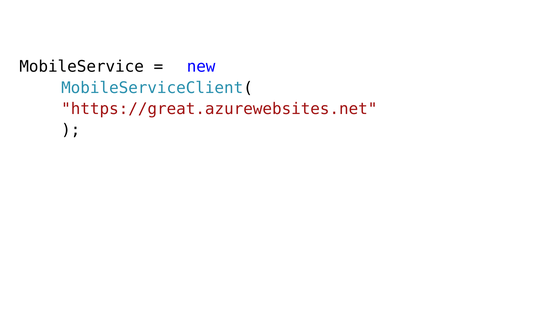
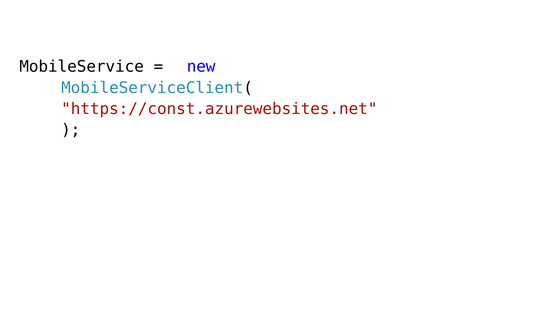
https://great.azurewebsites.net: https://great.azurewebsites.net -> https://const.azurewebsites.net
